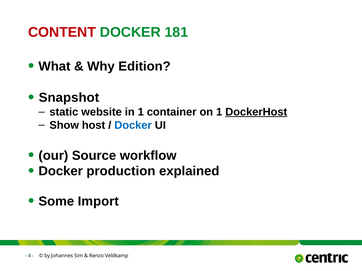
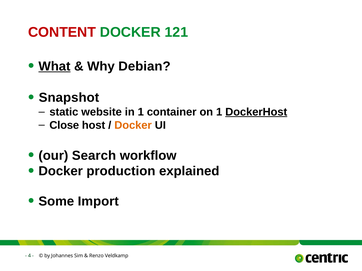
181: 181 -> 121
What underline: none -> present
Edition: Edition -> Debian
Show: Show -> Close
Docker at (133, 125) colour: blue -> orange
Source: Source -> Search
